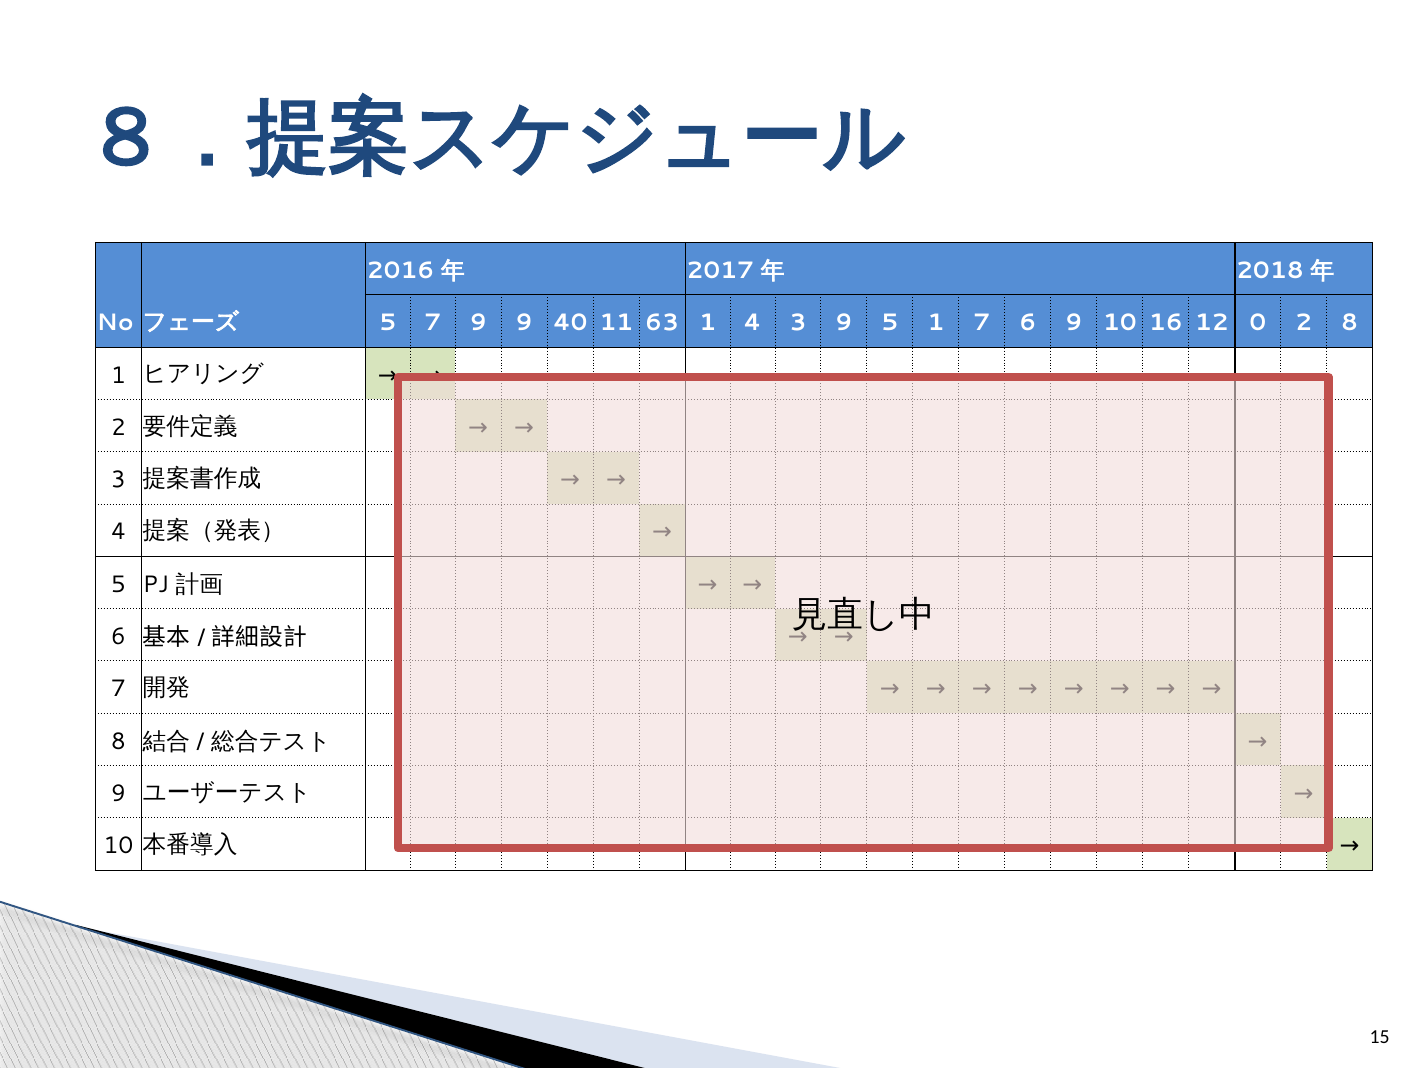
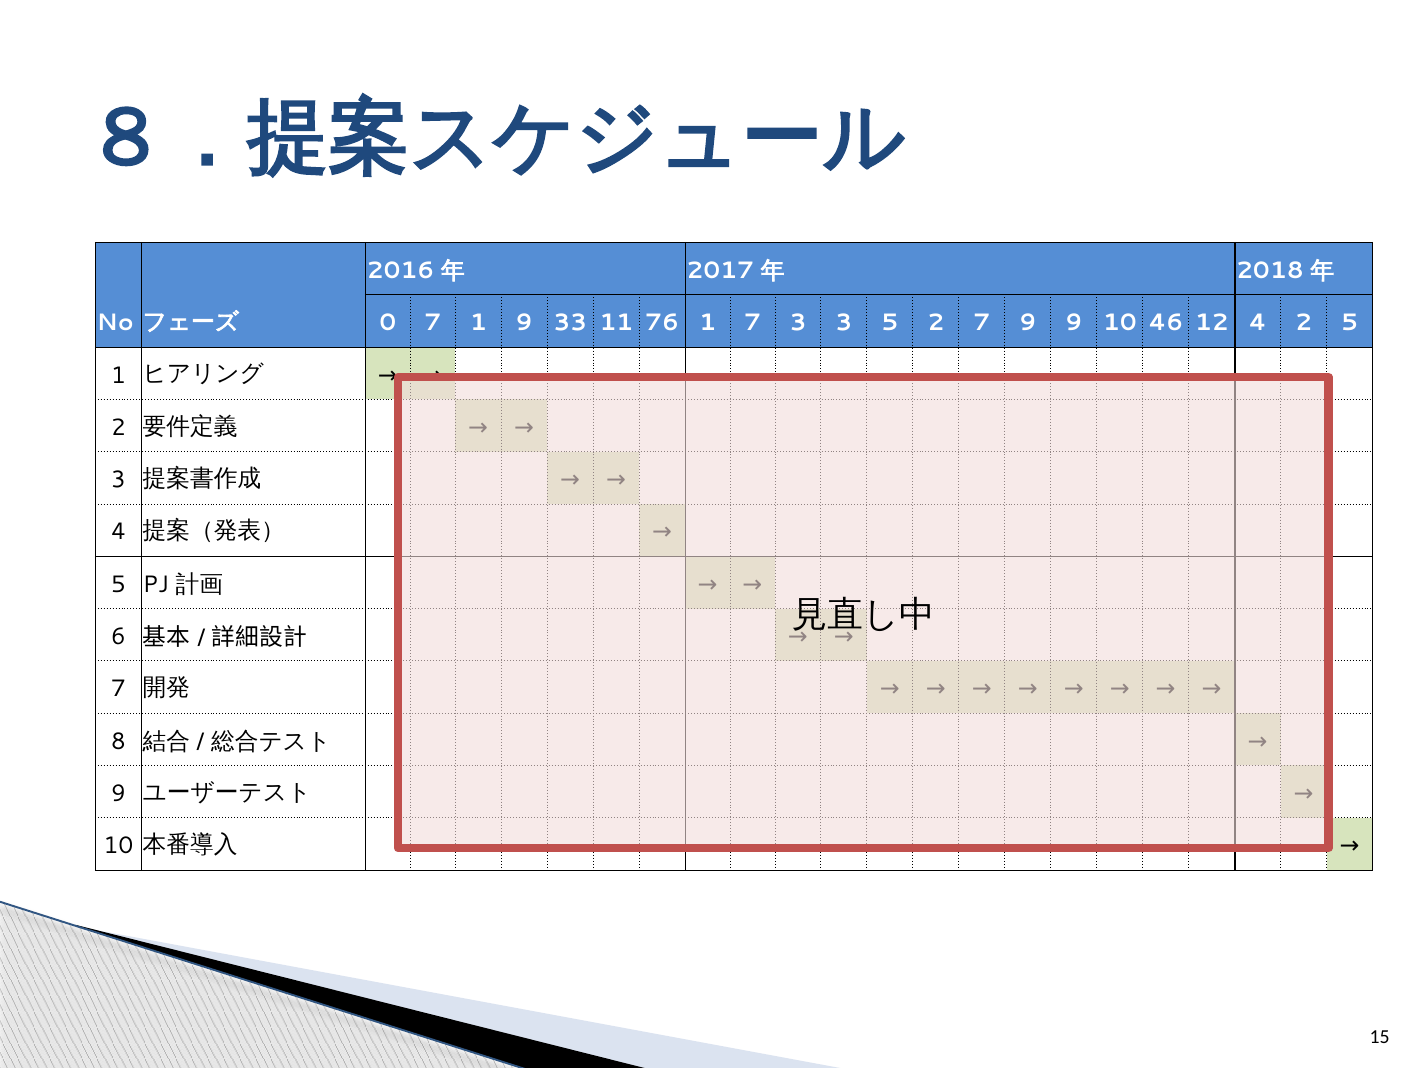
5 at (388, 323): 5 -> 0
7 9: 9 -> 1
40: 40 -> 33
63: 63 -> 76
1 4: 4 -> 7
3 9: 9 -> 3
5 1: 1 -> 2
7 6: 6 -> 9
16: 16 -> 46
12 0: 0 -> 4
2 8: 8 -> 5
